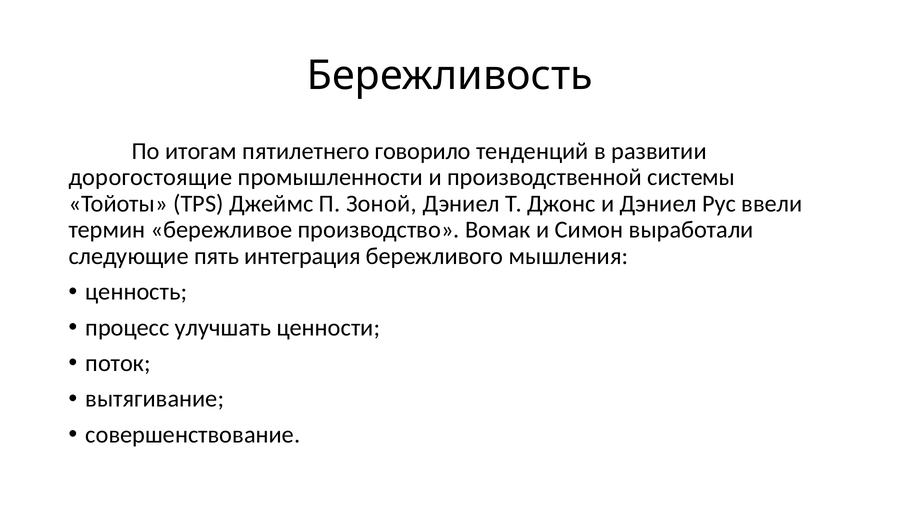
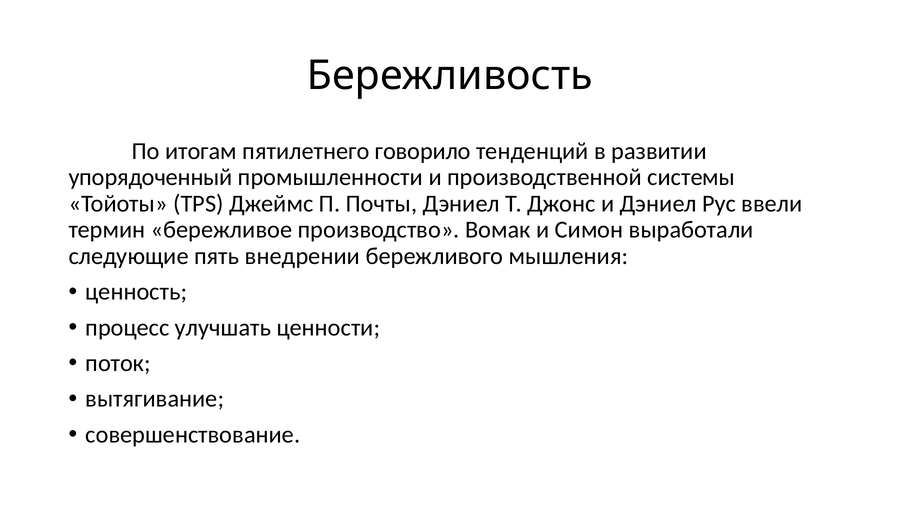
дорогостоящие: дорогостоящие -> упорядоченный
Зоной: Зоной -> Почты
интеграция: интеграция -> внедрении
